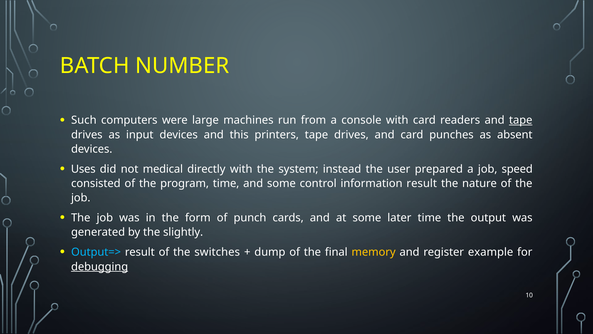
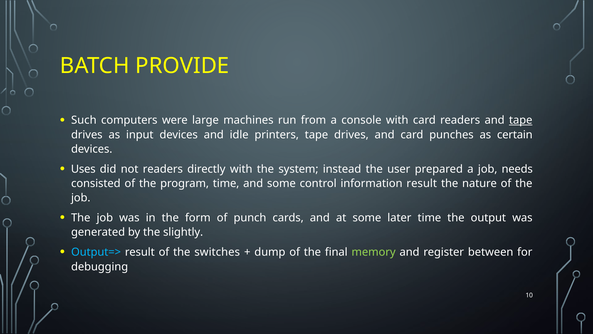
NUMBER: NUMBER -> PROVIDE
this: this -> idle
absent: absent -> certain
not medical: medical -> readers
speed: speed -> needs
memory colour: yellow -> light green
example: example -> between
debugging underline: present -> none
